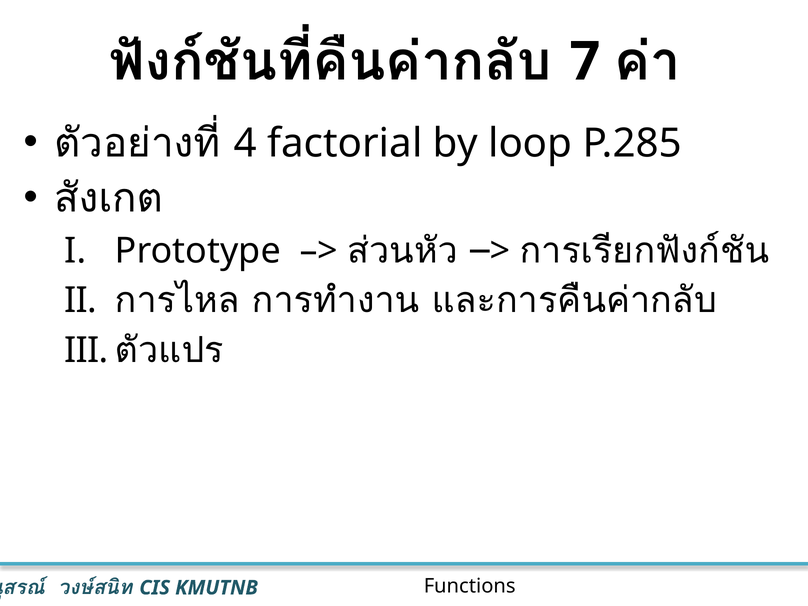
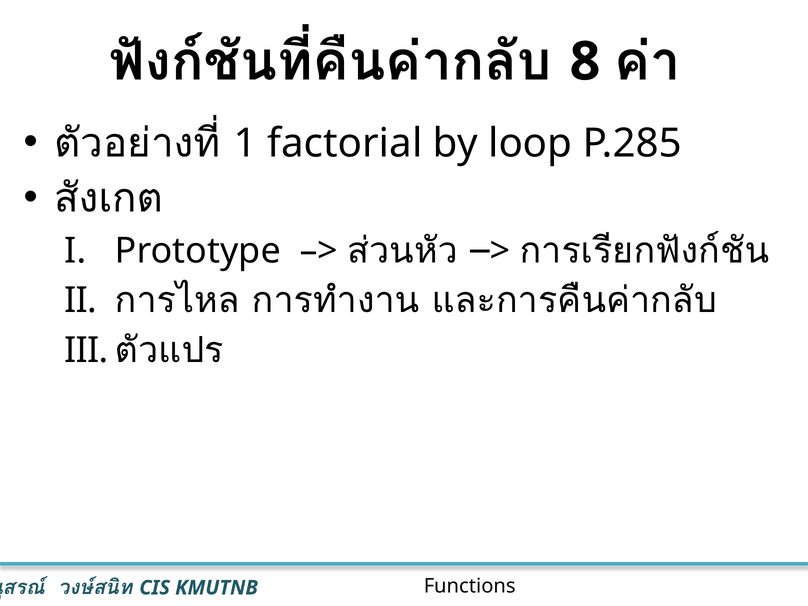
7: 7 -> 8
4: 4 -> 1
